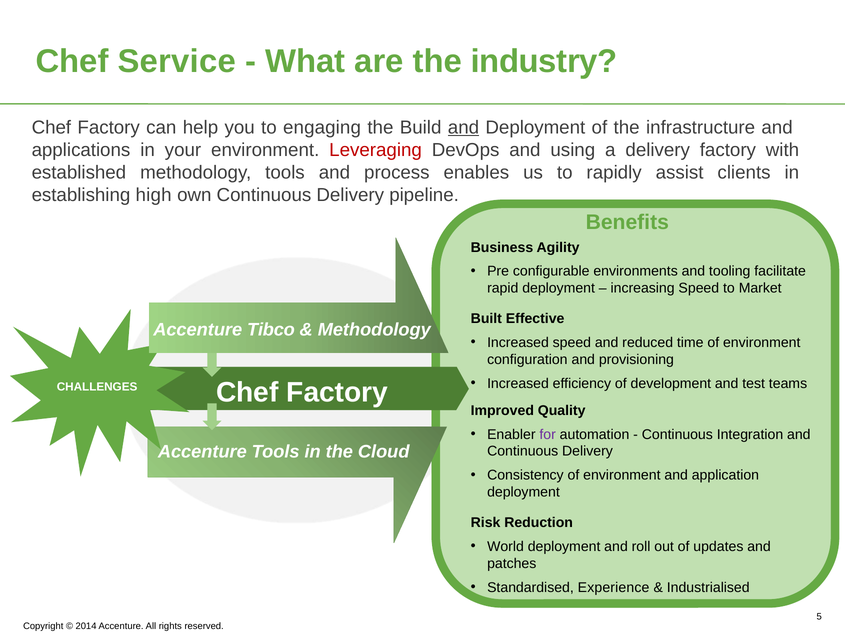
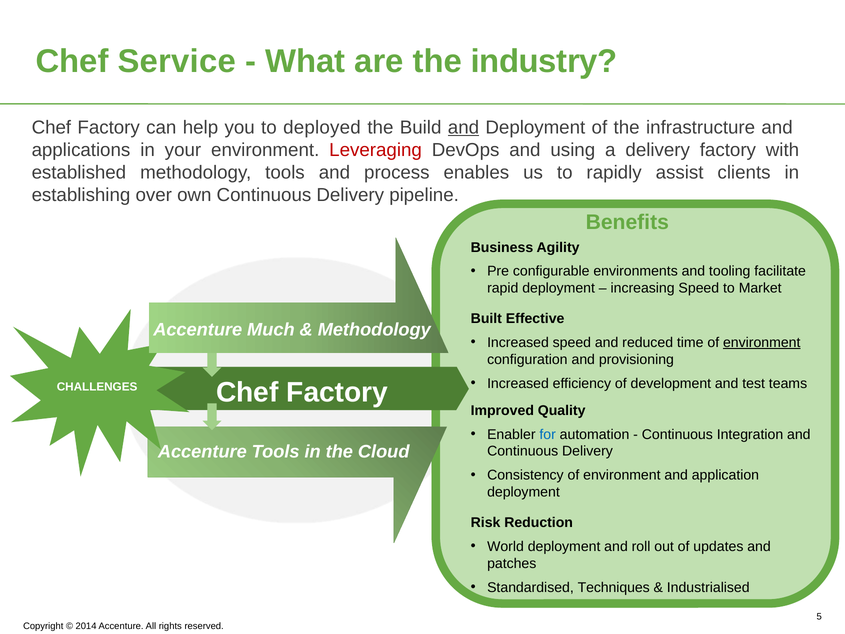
engaging: engaging -> deployed
high: high -> over
Tibco: Tibco -> Much
environment at (762, 342) underline: none -> present
for colour: purple -> blue
Experience: Experience -> Techniques
